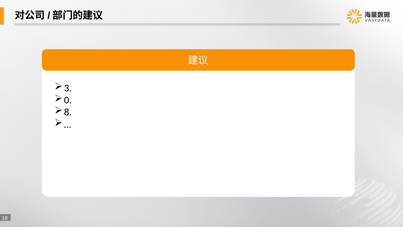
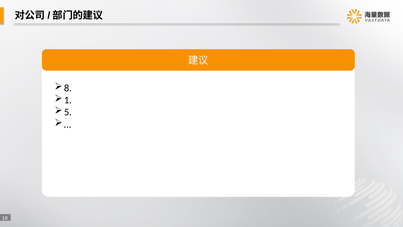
3: 3 -> 8
0: 0 -> 1
8: 8 -> 5
